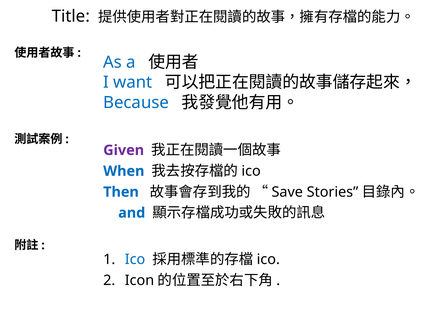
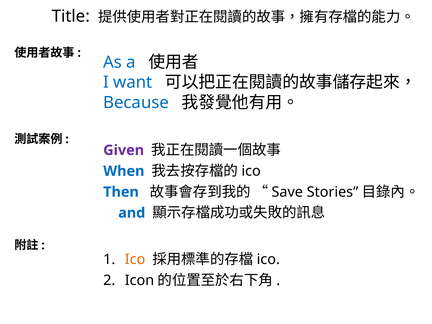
Ico at (135, 259) colour: blue -> orange
